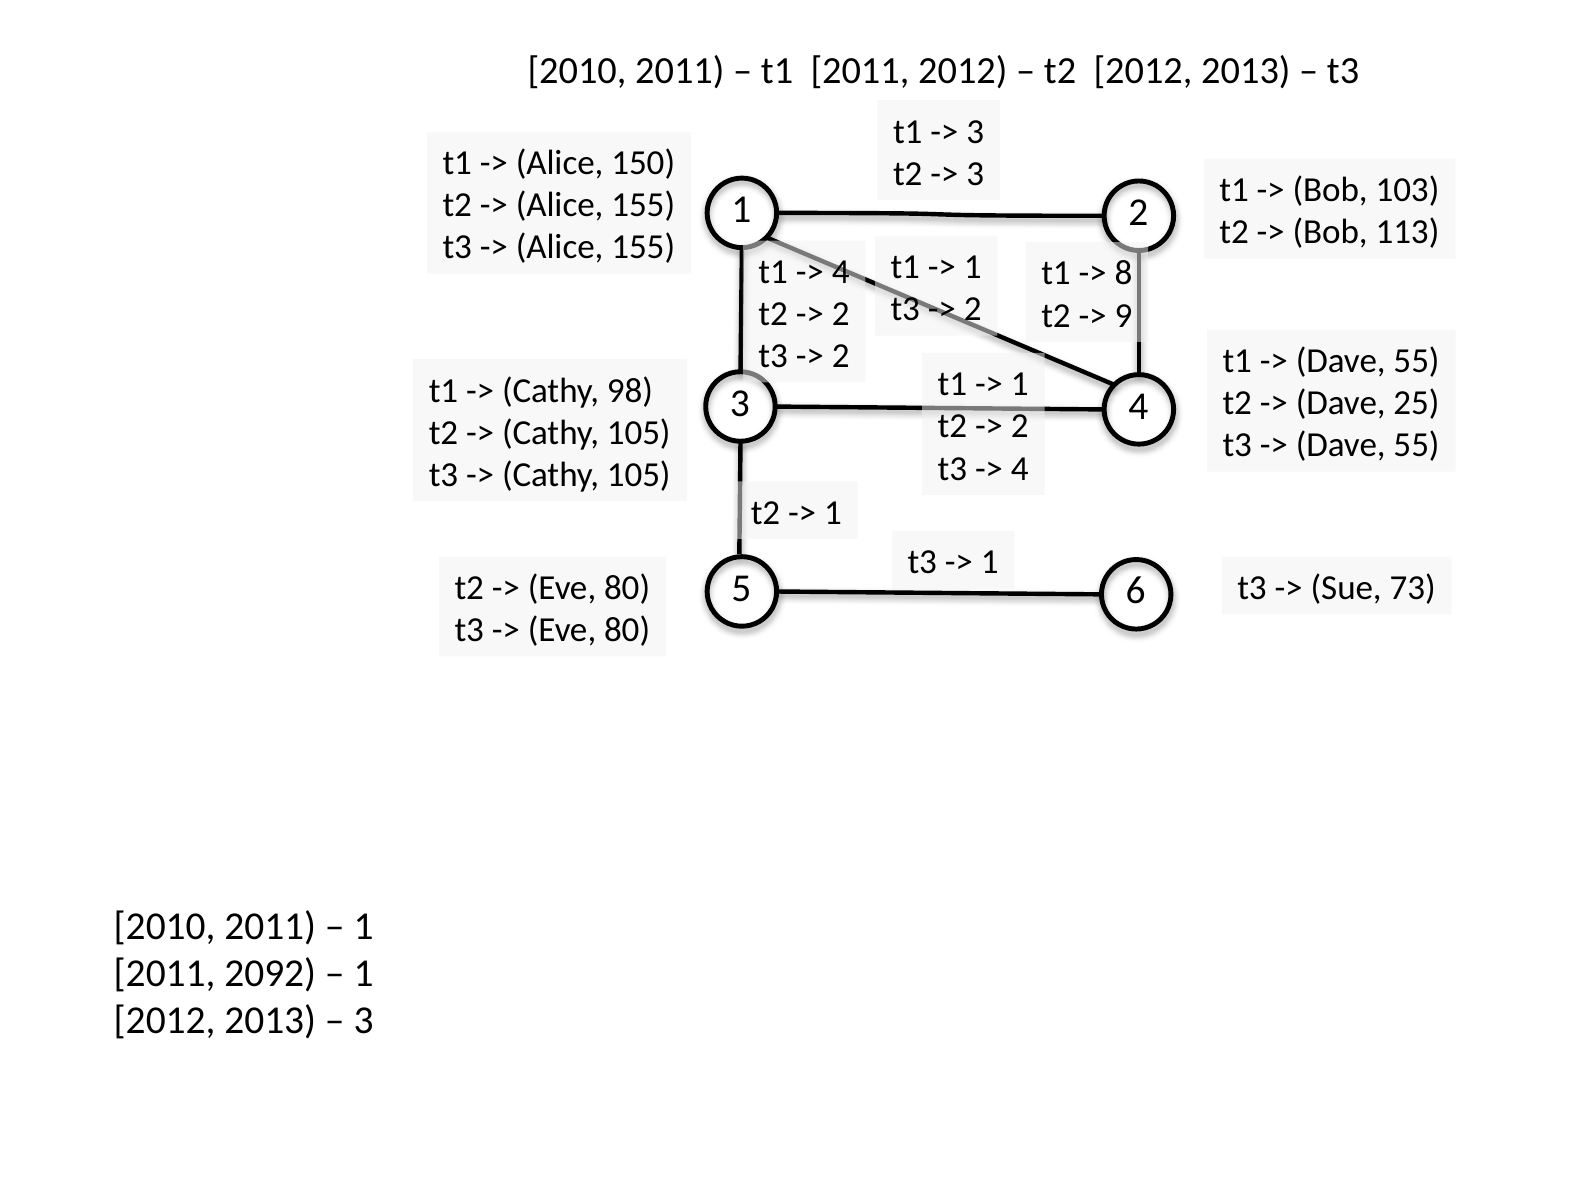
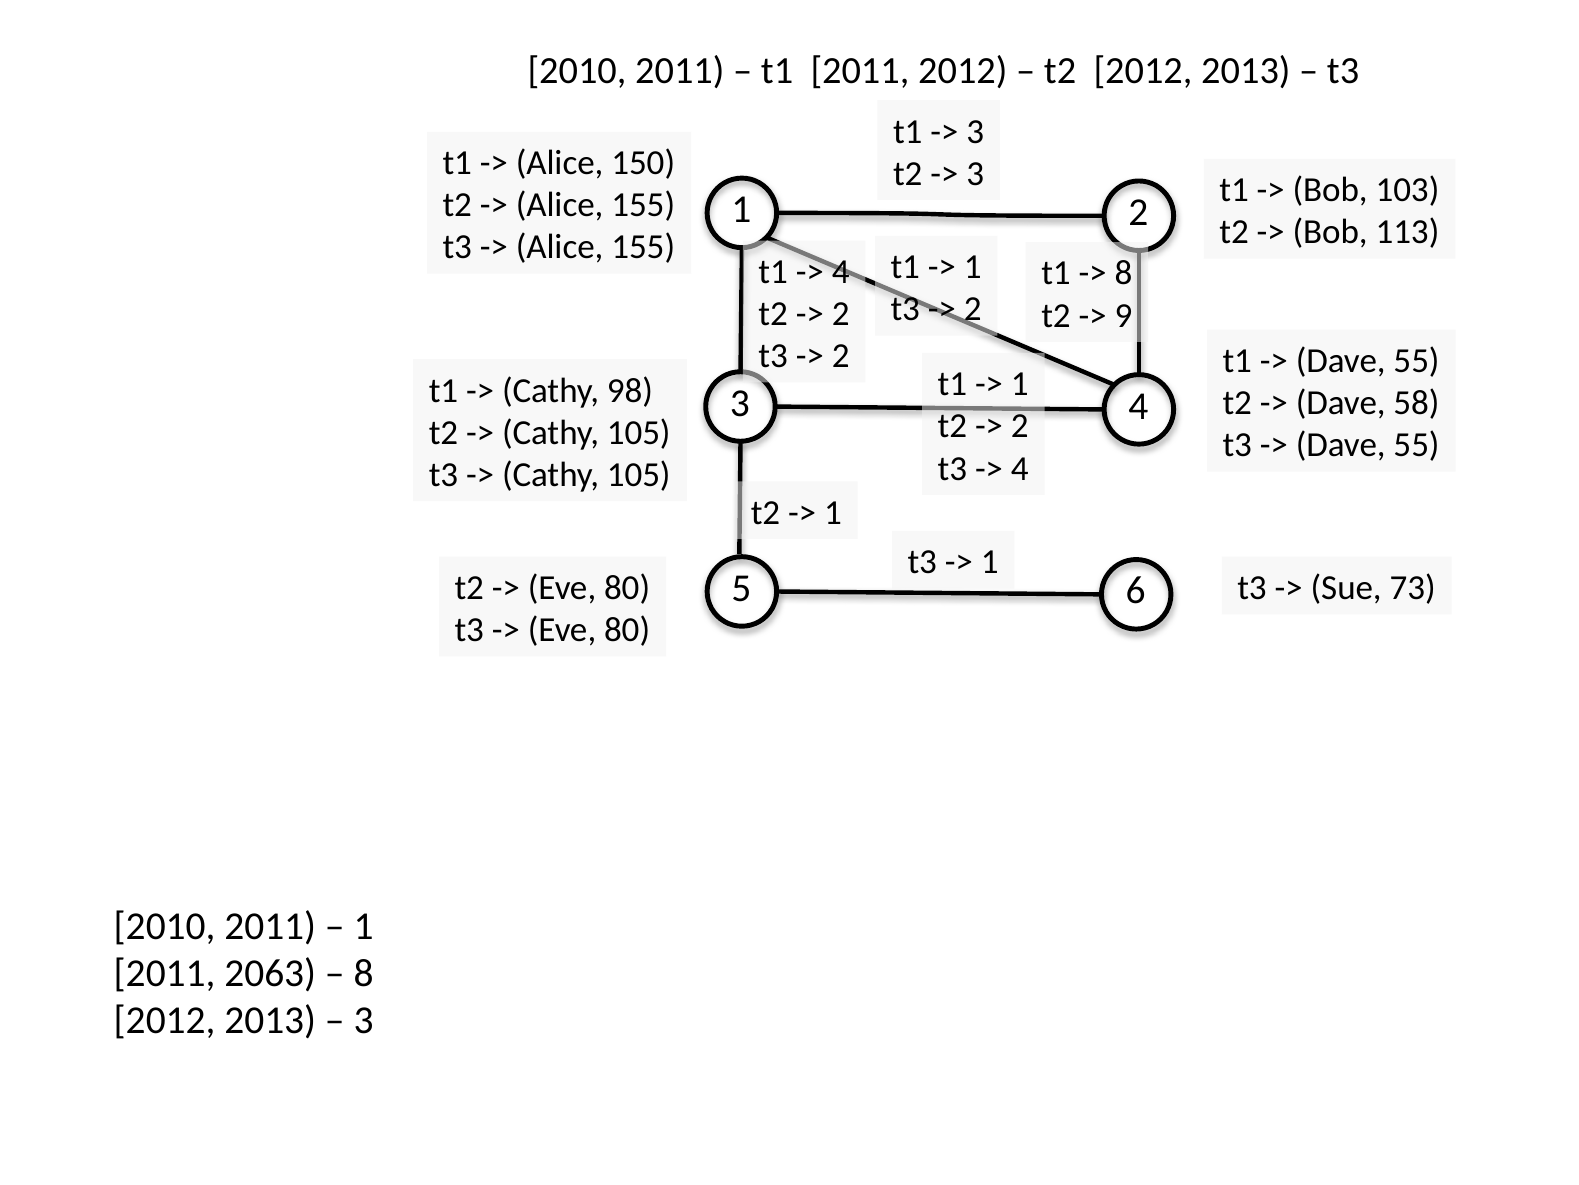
25: 25 -> 58
2092: 2092 -> 2063
1 at (364, 973): 1 -> 8
